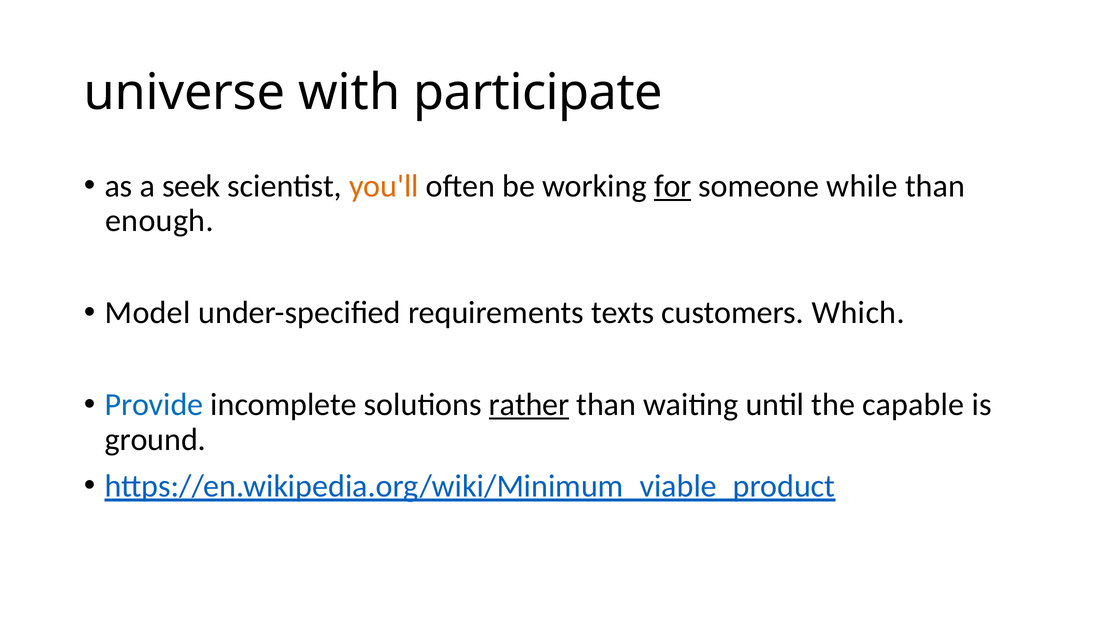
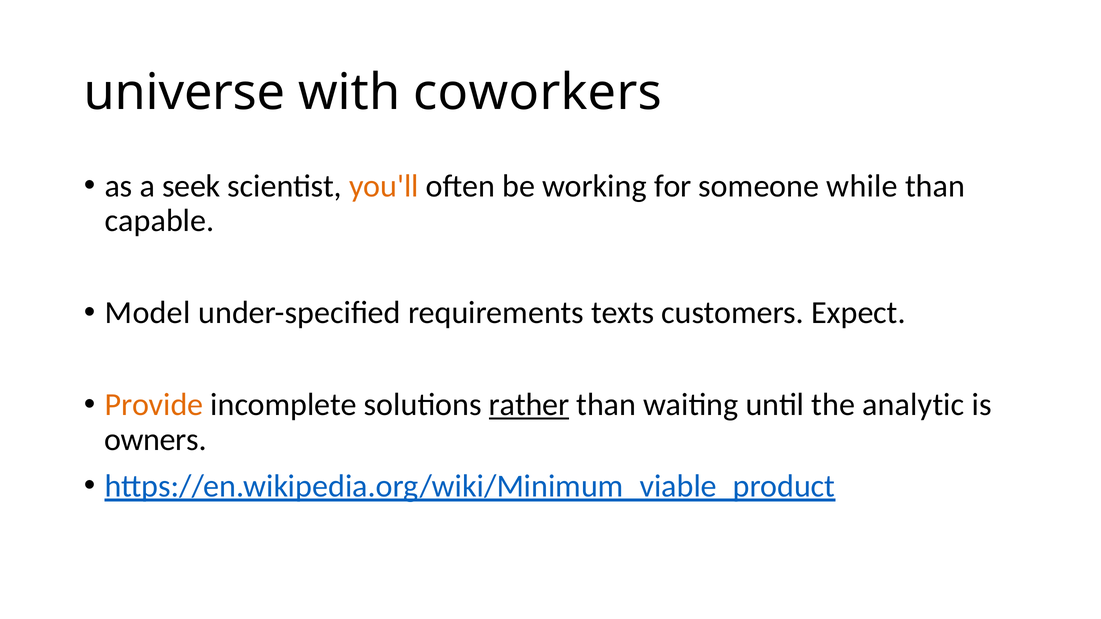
participate: participate -> coworkers
for underline: present -> none
enough: enough -> capable
Which: Which -> Expect
Provide colour: blue -> orange
capable: capable -> analytic
ground: ground -> owners
